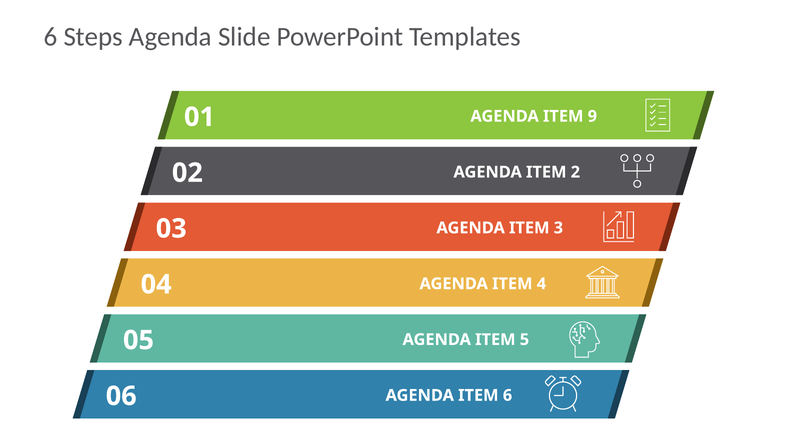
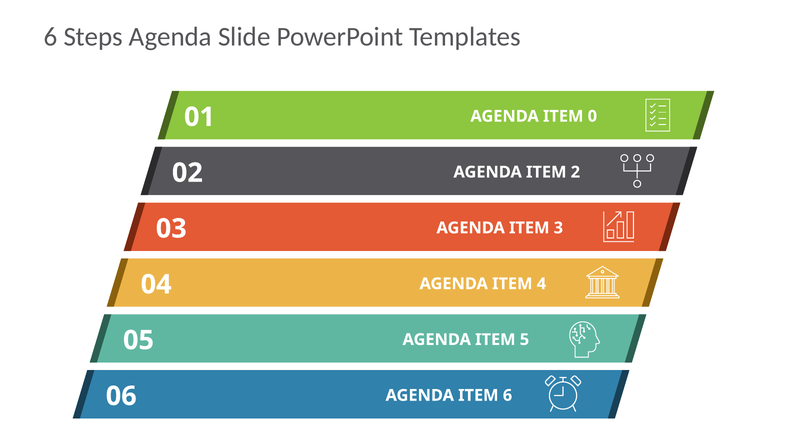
9: 9 -> 0
